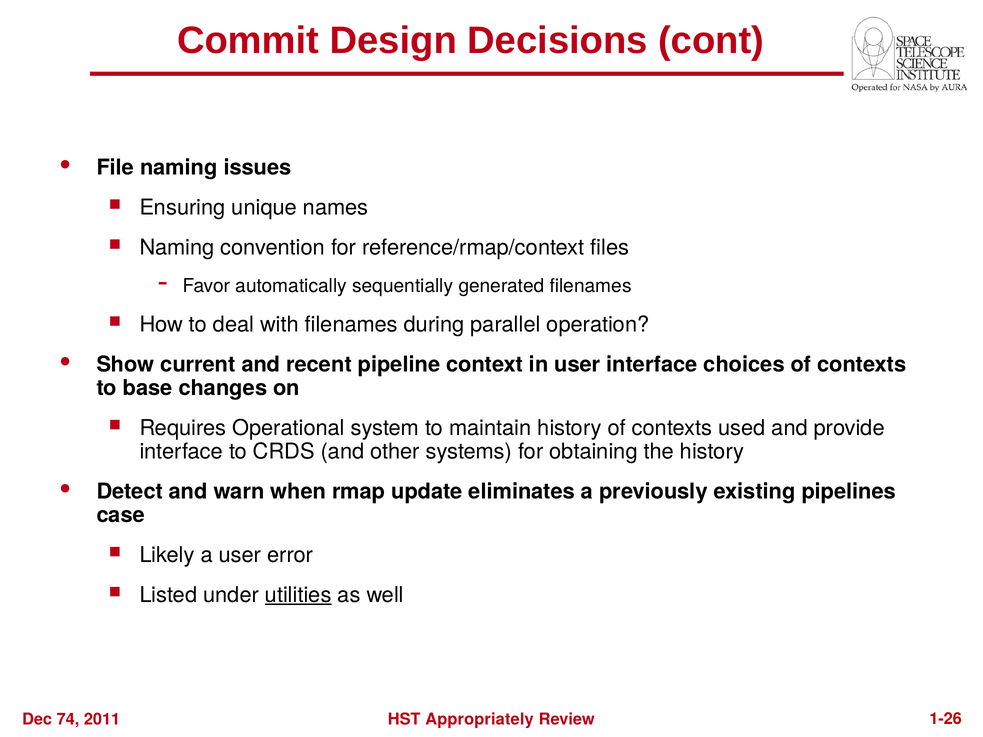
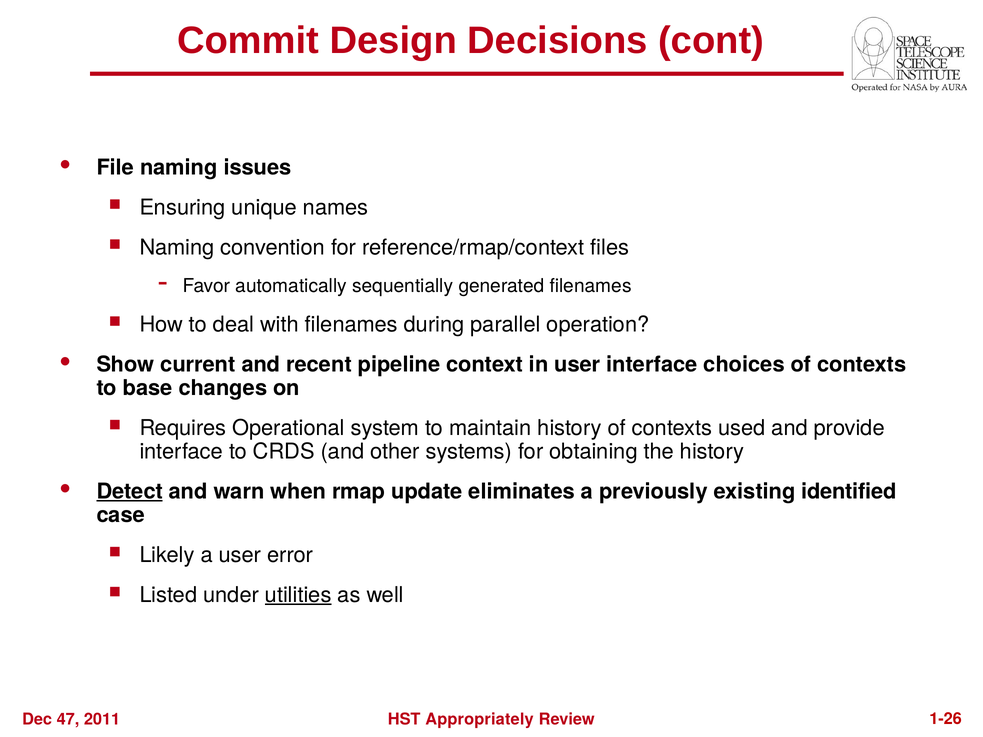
Detect underline: none -> present
pipelines: pipelines -> identified
74: 74 -> 47
